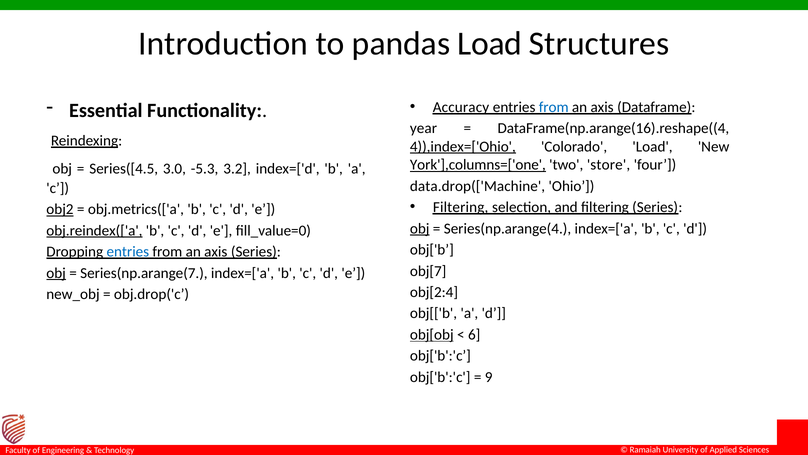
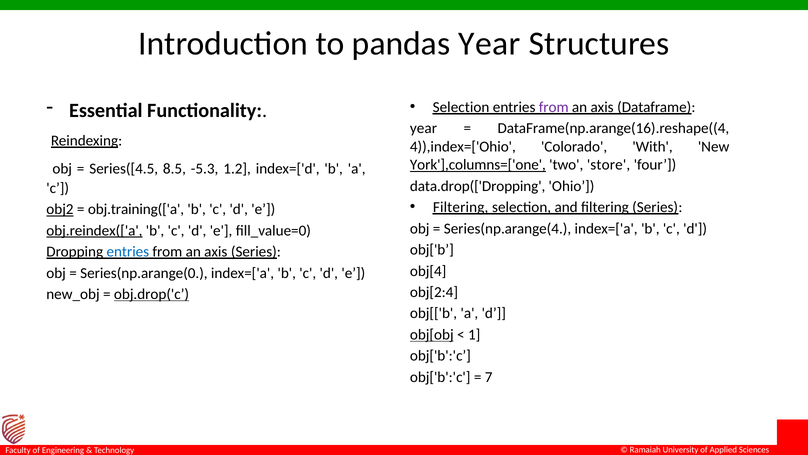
pandas Load: Load -> Year
Accuracy at (461, 107): Accuracy -> Selection
from at (554, 107) colour: blue -> purple
4)),index=['Ohio underline: present -> none
Colorado Load: Load -> With
3.0: 3.0 -> 8.5
3.2: 3.2 -> 1.2
data.drop(['Machine: data.drop(['Machine -> data.drop(['Dropping
obj.metrics(['a: obj.metrics(['a -> obj.training(['a
obj at (420, 228) underline: present -> none
obj[7: obj[7 -> obj[4
obj at (56, 273) underline: present -> none
Series(np.arange(7: Series(np.arange(7 -> Series(np.arange(0
obj.drop('c underline: none -> present
6: 6 -> 1
9: 9 -> 7
